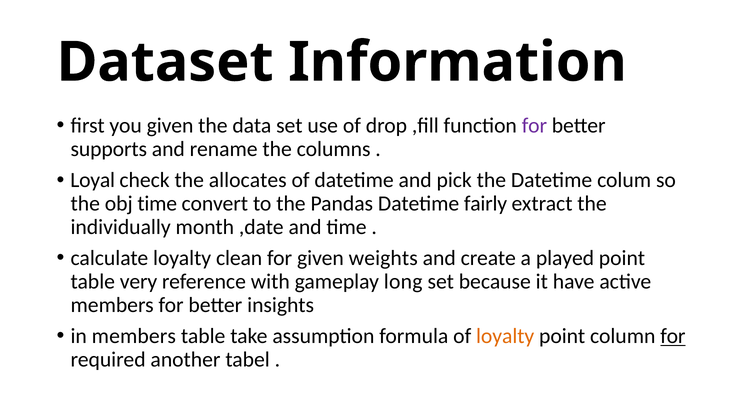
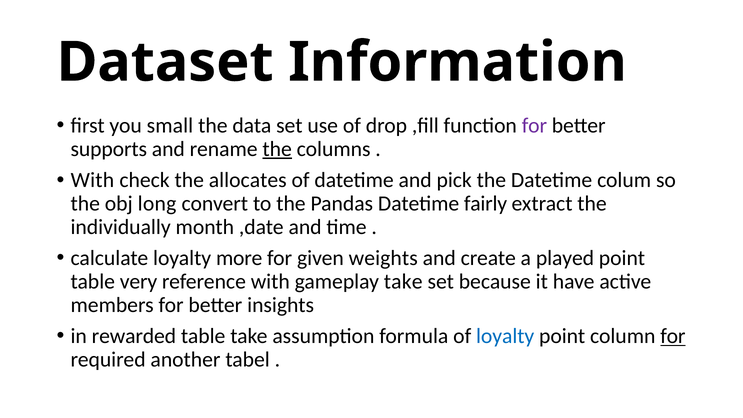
you given: given -> small
the at (277, 149) underline: none -> present
Loyal at (93, 180): Loyal -> With
obj time: time -> long
clean: clean -> more
gameplay long: long -> take
in members: members -> rewarded
loyalty at (505, 336) colour: orange -> blue
